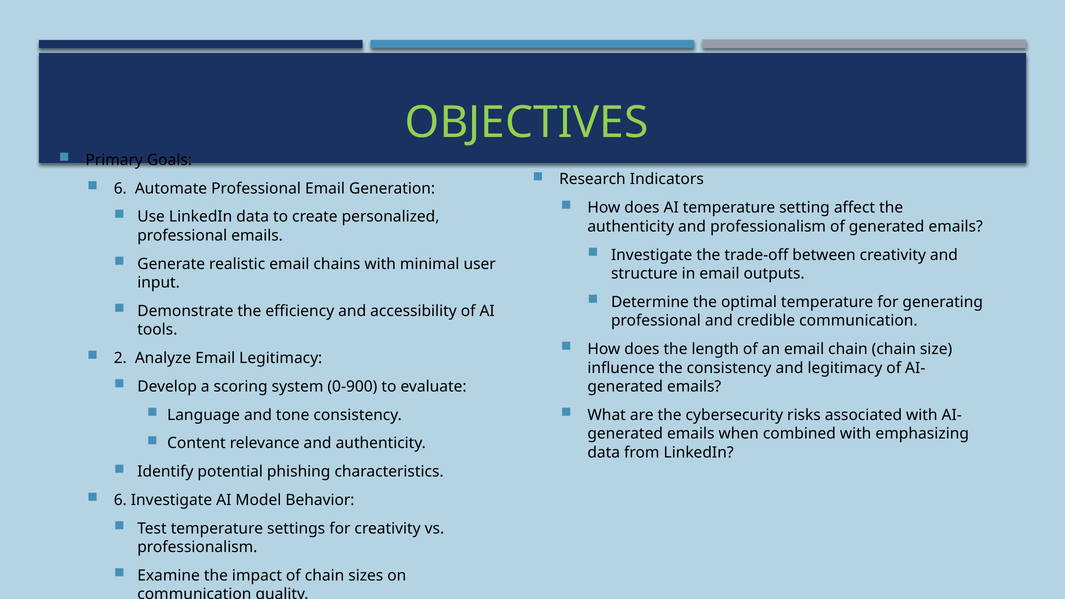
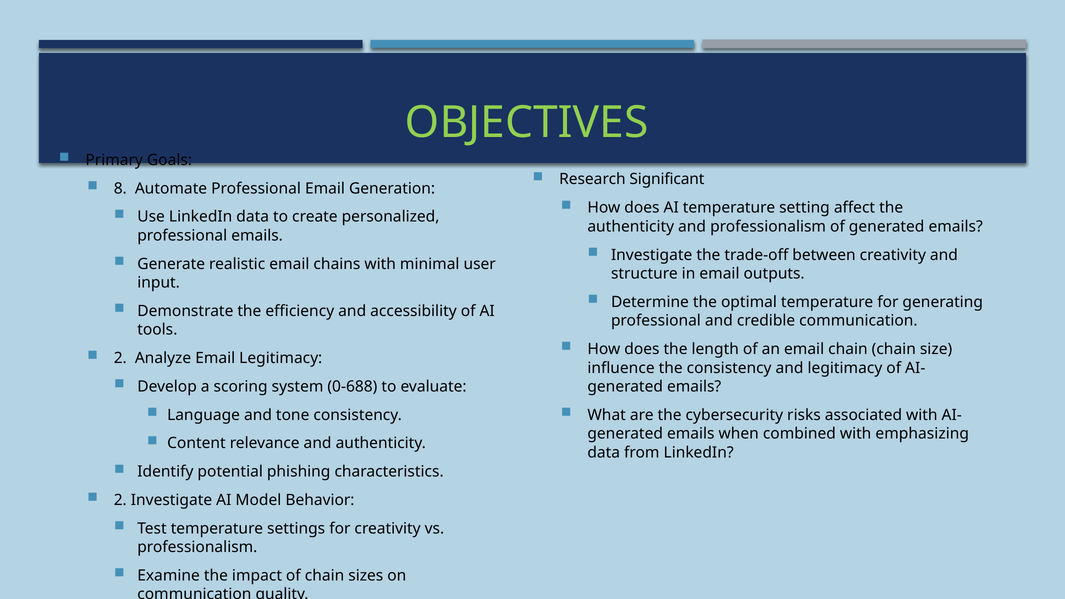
Indicators: Indicators -> Significant
6 at (120, 188): 6 -> 8
0-900: 0-900 -> 0-688
6 at (120, 500): 6 -> 2
